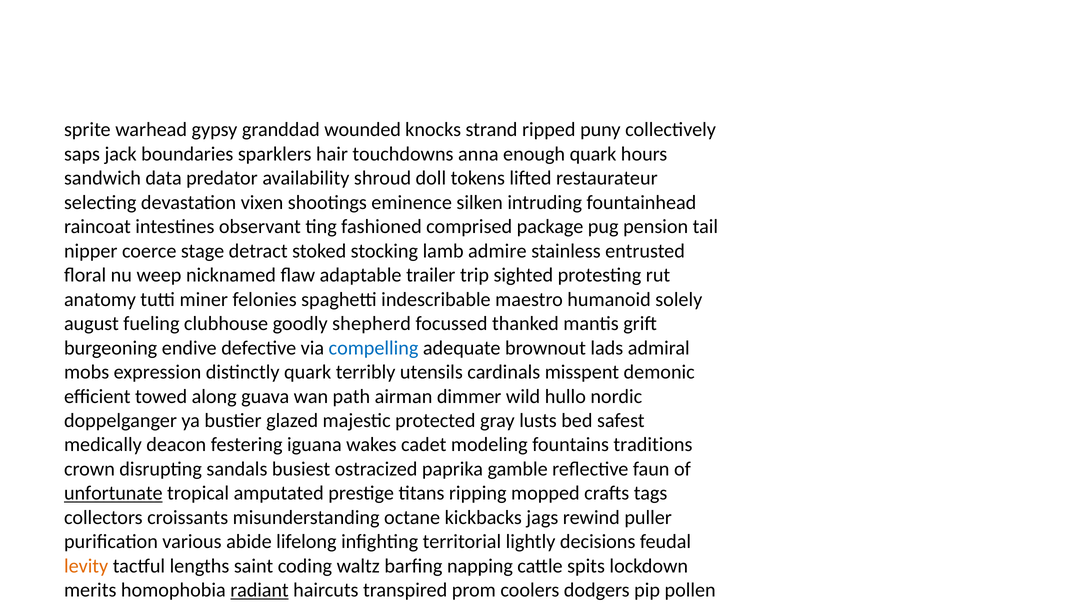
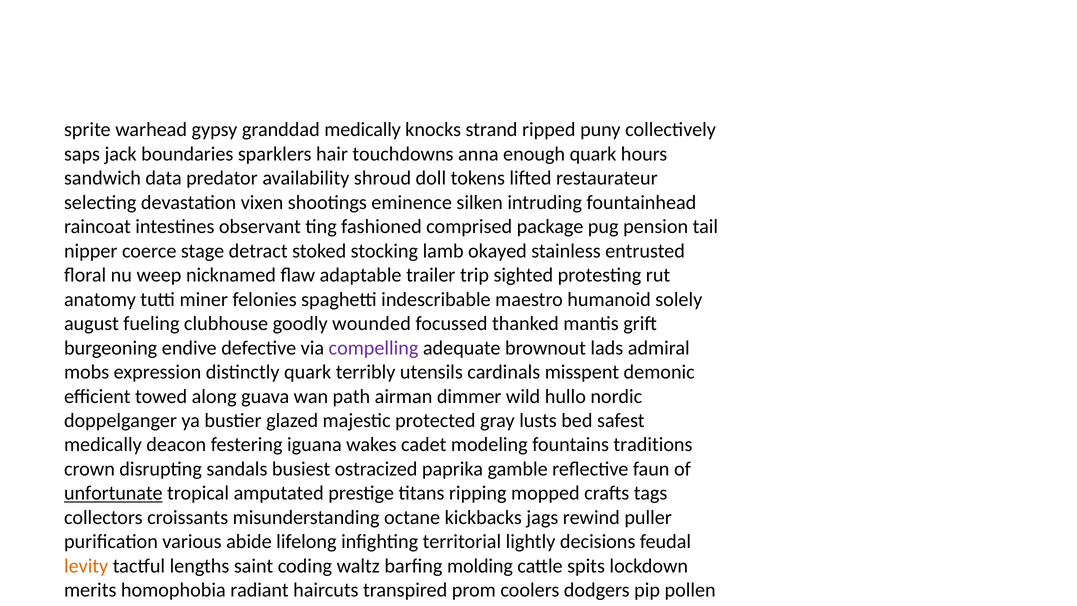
granddad wounded: wounded -> medically
admire: admire -> okayed
shepherd: shepherd -> wounded
compelling colour: blue -> purple
napping: napping -> molding
radiant underline: present -> none
